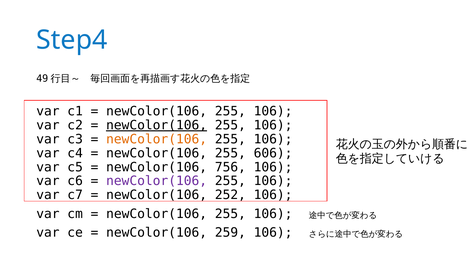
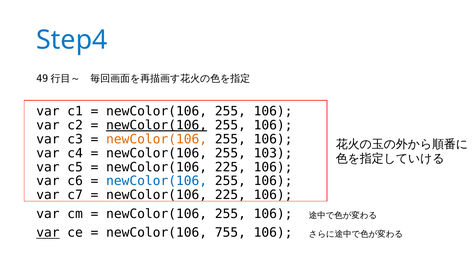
606: 606 -> 103
756 at (230, 167): 756 -> 225
newColor(106 at (157, 181) colour: purple -> blue
252 at (230, 195): 252 -> 225
var at (48, 233) underline: none -> present
259: 259 -> 755
